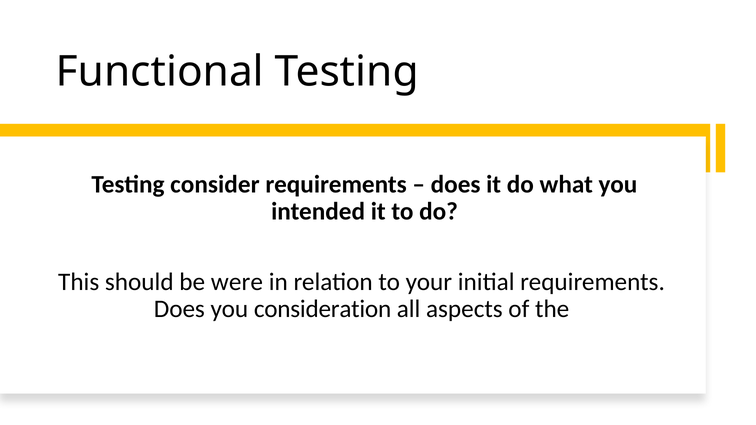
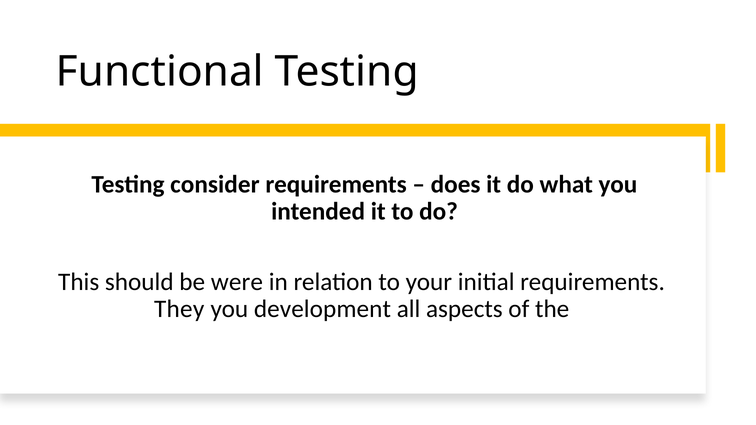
Does at (179, 309): Does -> They
consideration: consideration -> development
